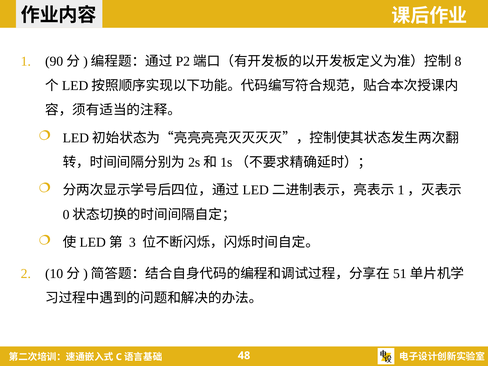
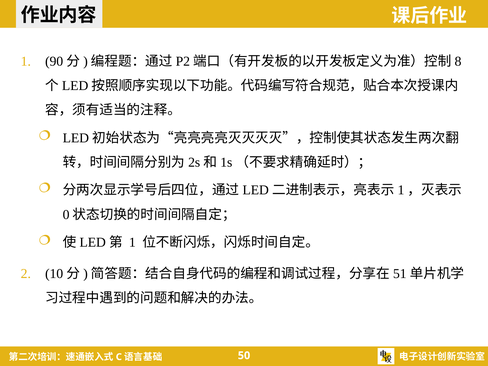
3 at (132, 242): 3 -> 1
48: 48 -> 50
